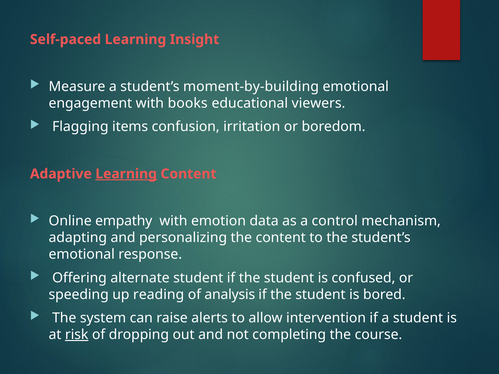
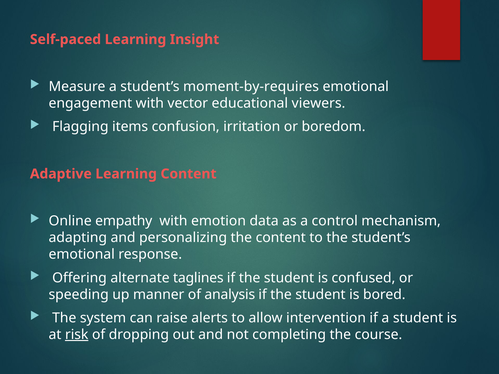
moment-by-building: moment-by-building -> moment-by-requires
books: books -> vector
Learning at (126, 174) underline: present -> none
alternate student: student -> taglines
reading: reading -> manner
